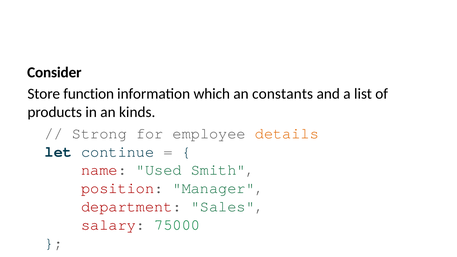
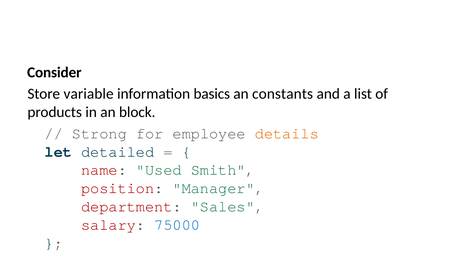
function: function -> variable
which: which -> basics
kinds: kinds -> block
continue: continue -> detailed
75000 at (177, 225) colour: green -> blue
